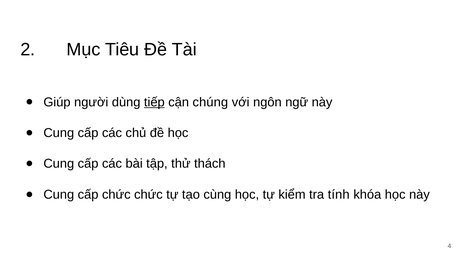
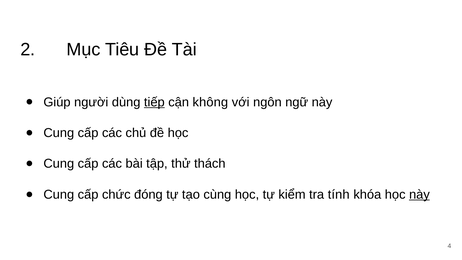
chúng: chúng -> không
chức chức: chức -> đóng
này at (419, 194) underline: none -> present
